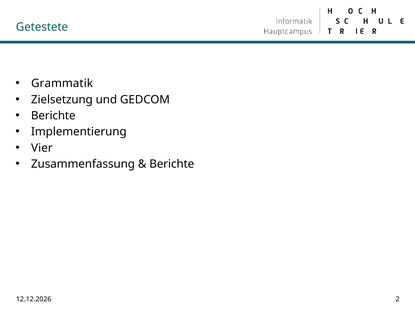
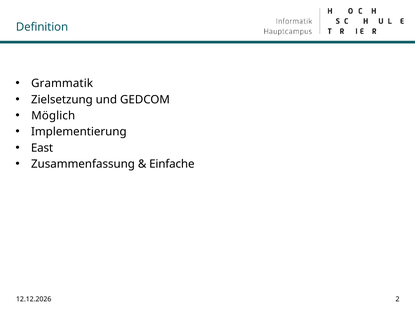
Getestete: Getestete -> Definition
Berichte at (53, 116): Berichte -> Möglich
Vier: Vier -> East
Berichte at (172, 164): Berichte -> Einfache
